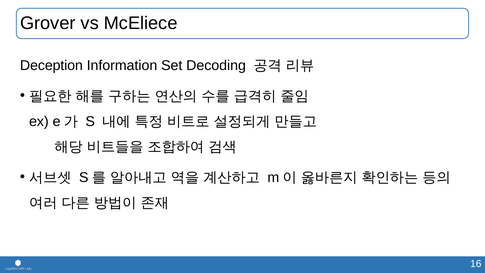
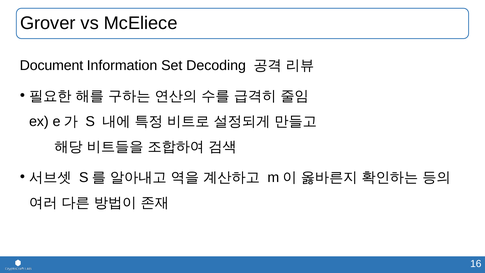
Deception: Deception -> Document
